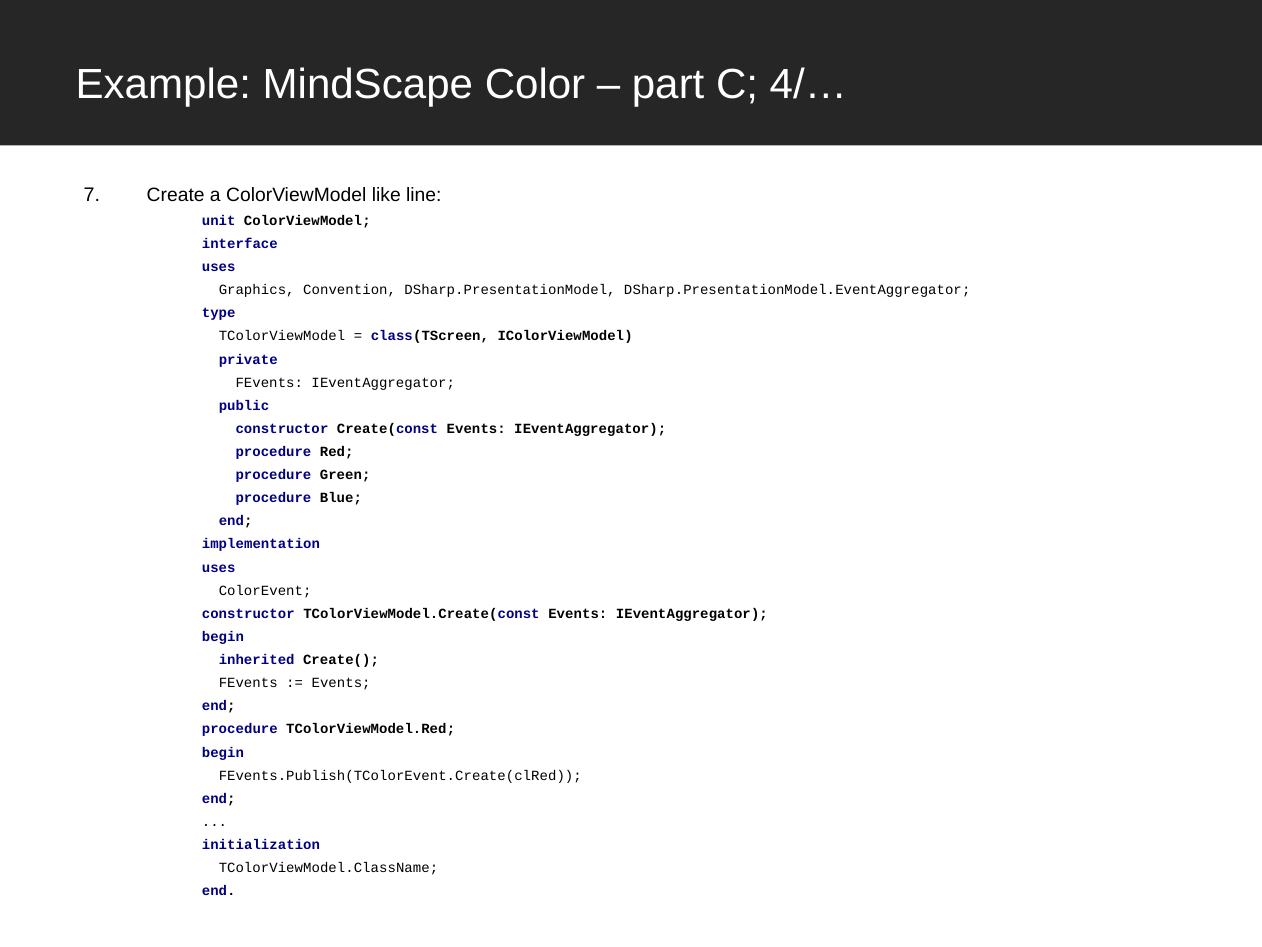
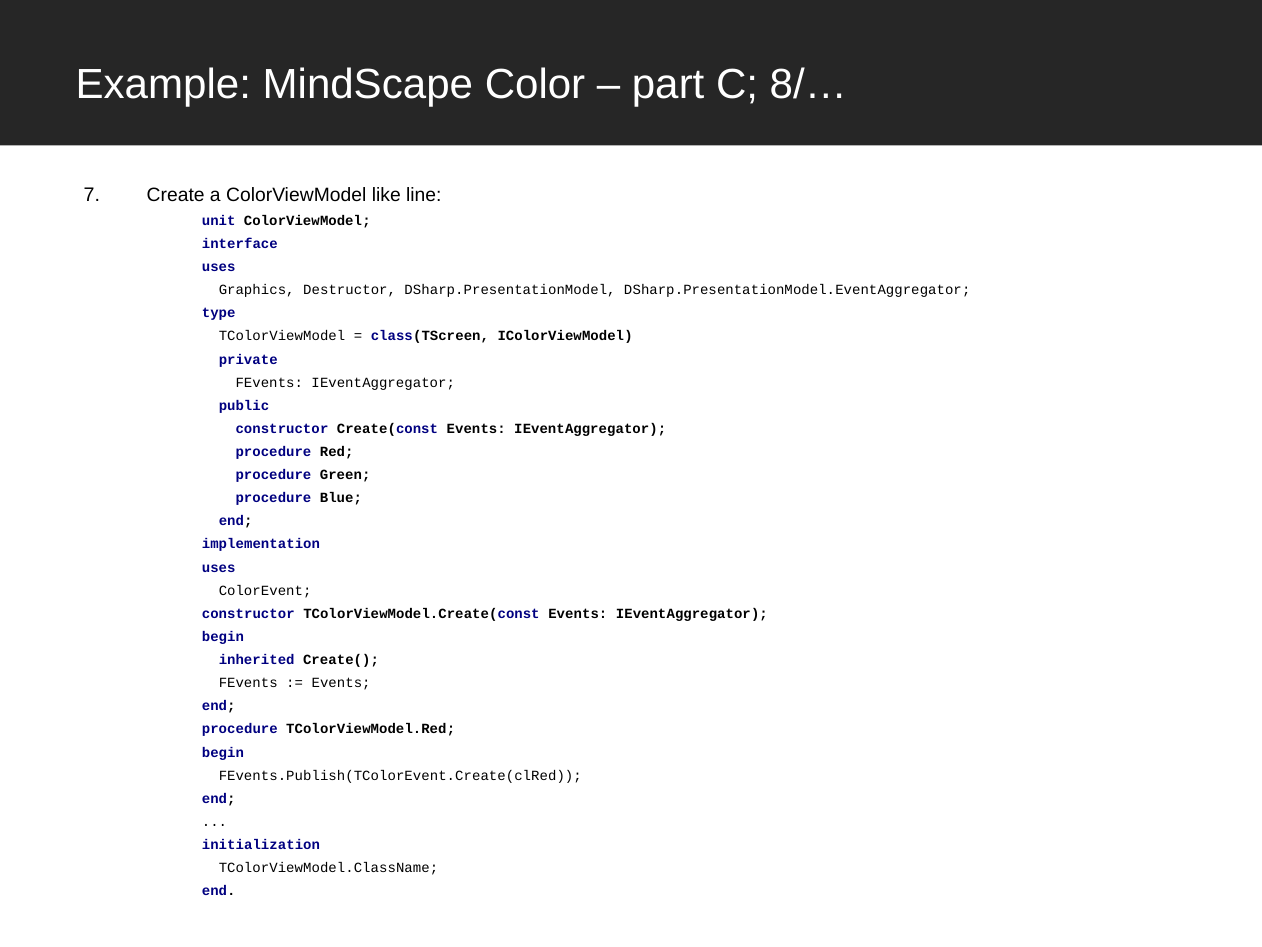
4/…: 4/… -> 8/…
Convention: Convention -> Destructor
